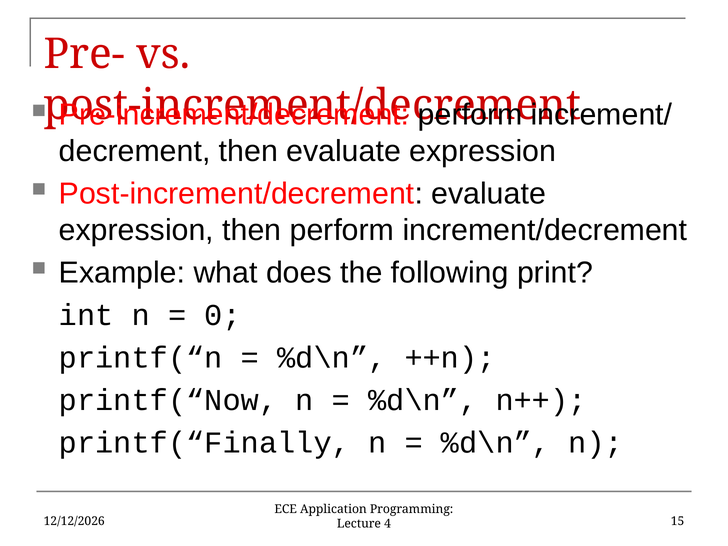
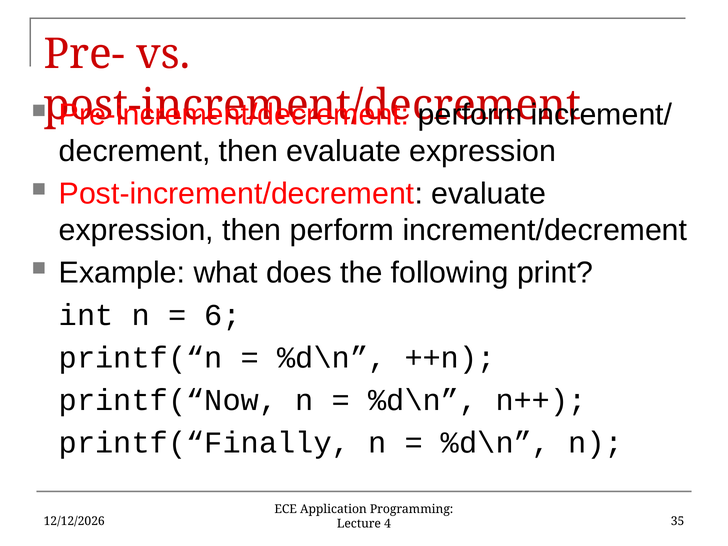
0: 0 -> 6
15: 15 -> 35
